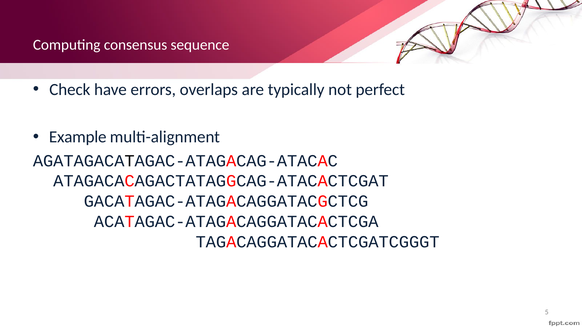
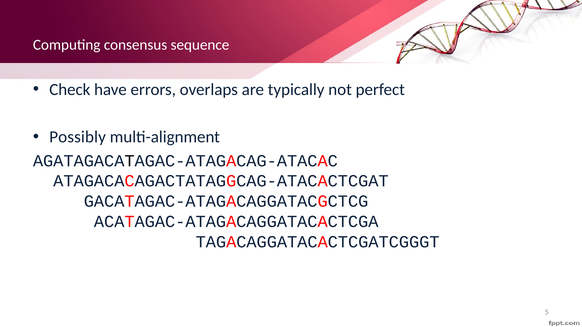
Example: Example -> Possibly
